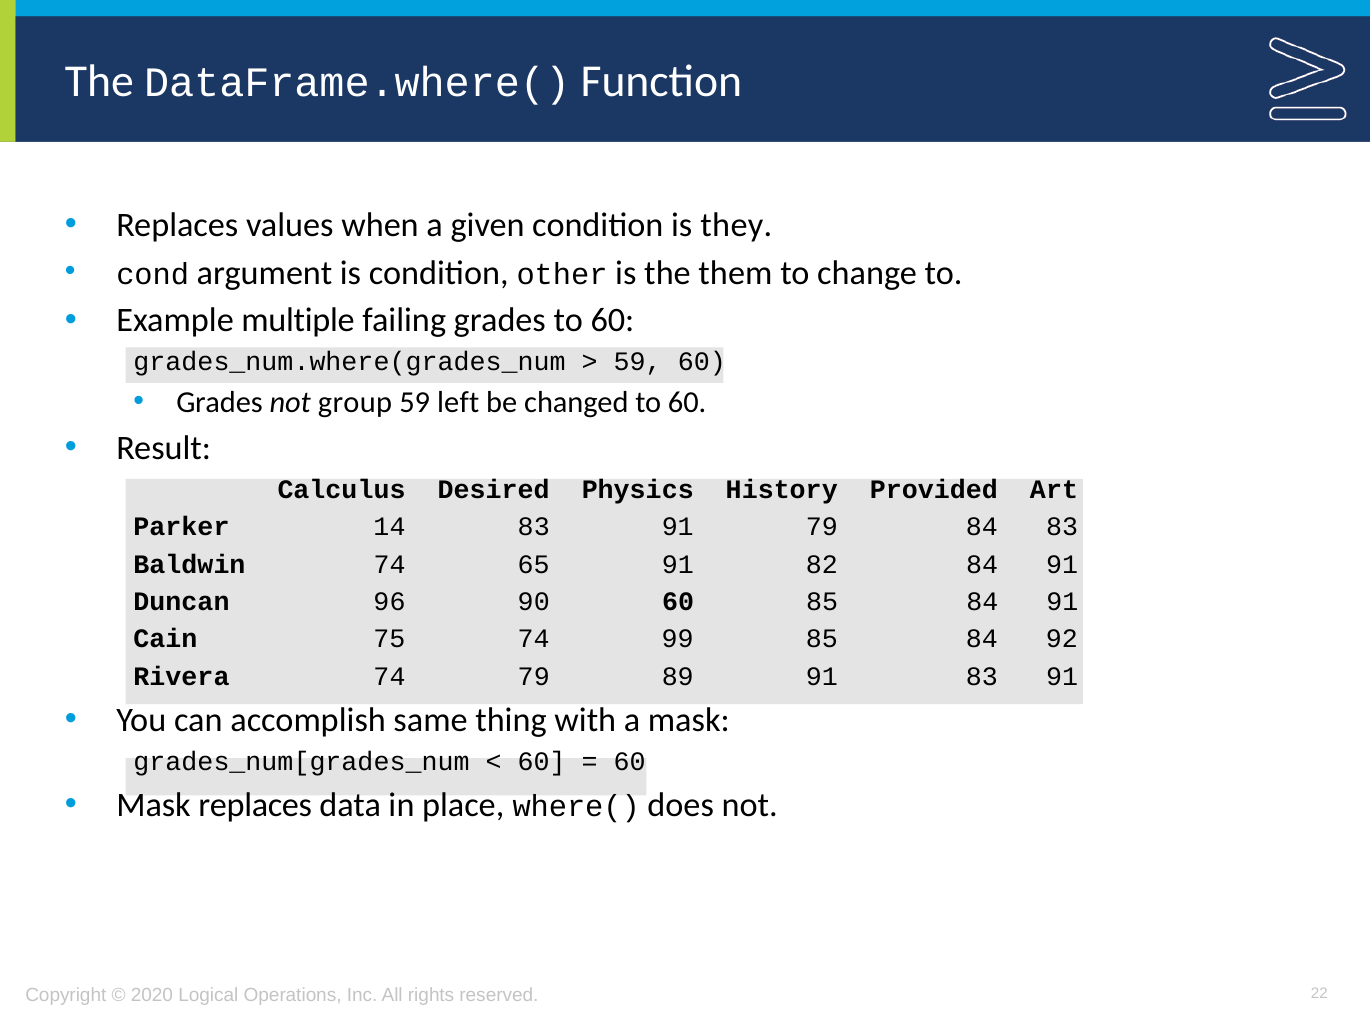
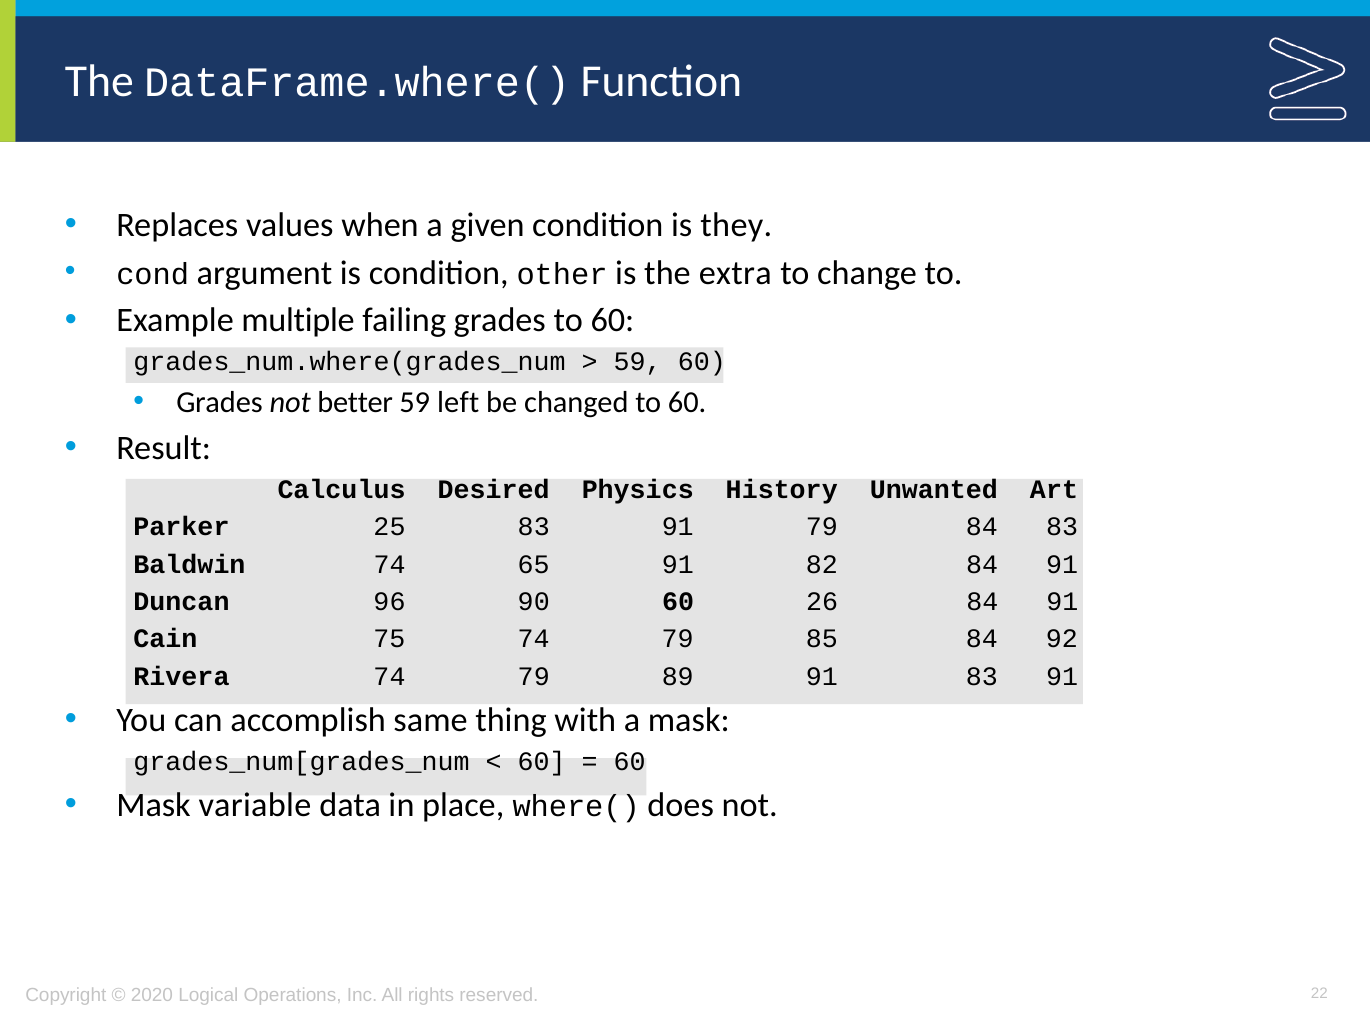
them: them -> extra
group: group -> better
Provided: Provided -> Unwanted
14: 14 -> 25
60 85: 85 -> 26
75 74 99: 99 -> 79
Mask replaces: replaces -> variable
